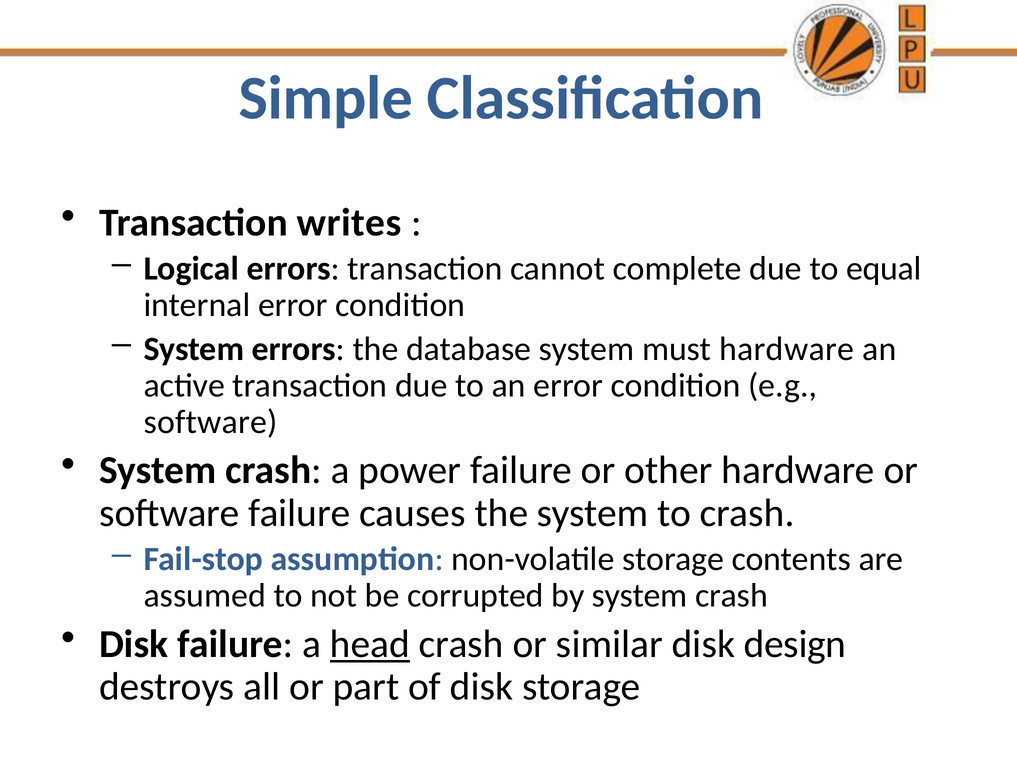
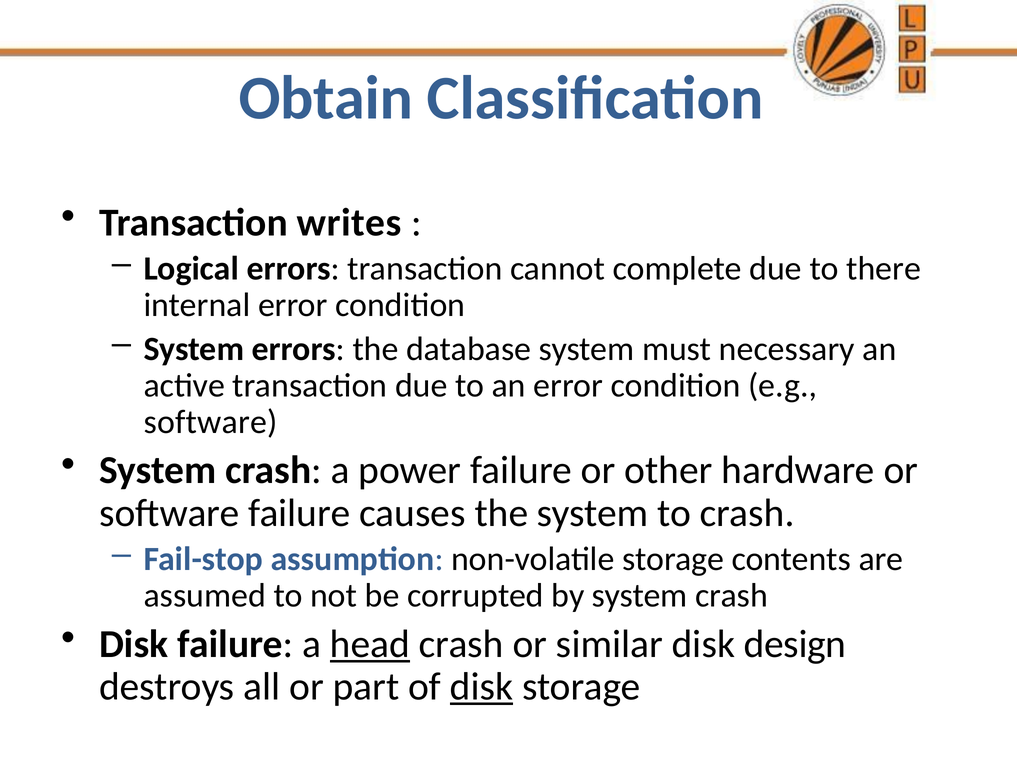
Simple: Simple -> Obtain
equal: equal -> there
must hardware: hardware -> necessary
disk at (482, 688) underline: none -> present
